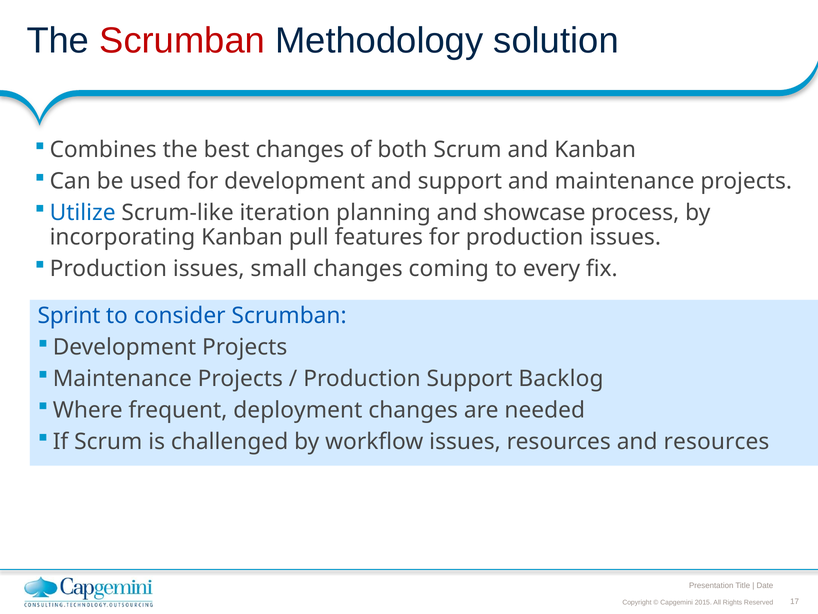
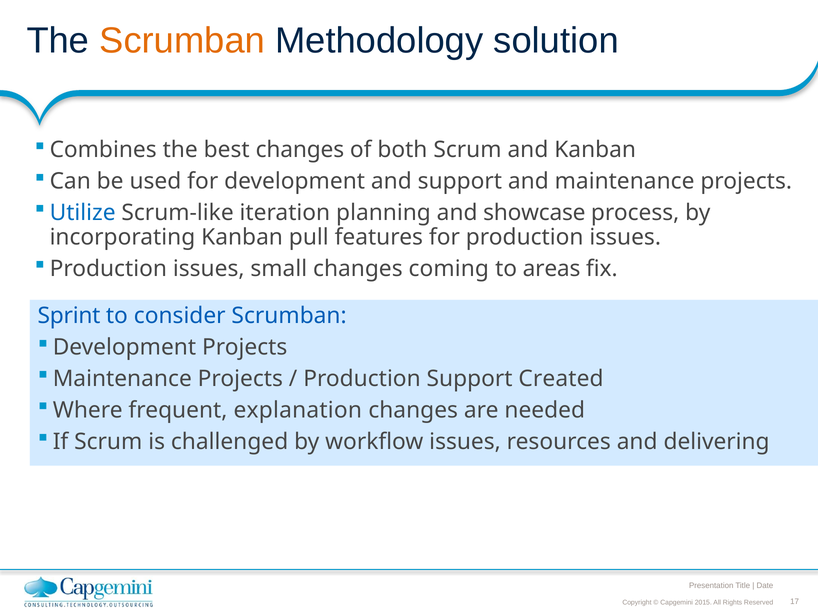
Scrumban at (182, 41) colour: red -> orange
every: every -> areas
Backlog: Backlog -> Created
deployment: deployment -> explanation
and resources: resources -> delivering
